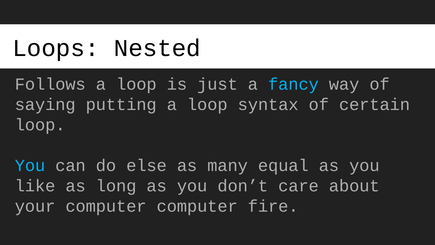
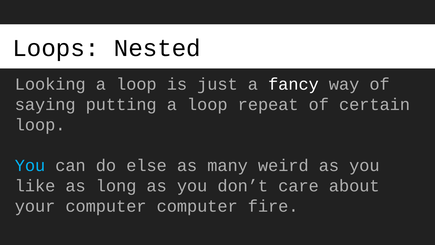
Follows: Follows -> Looking
fancy colour: light blue -> white
syntax: syntax -> repeat
equal: equal -> weird
